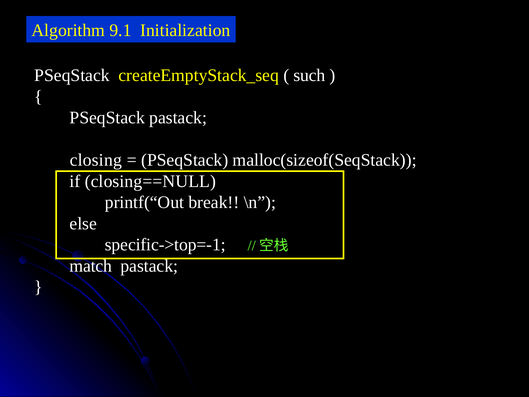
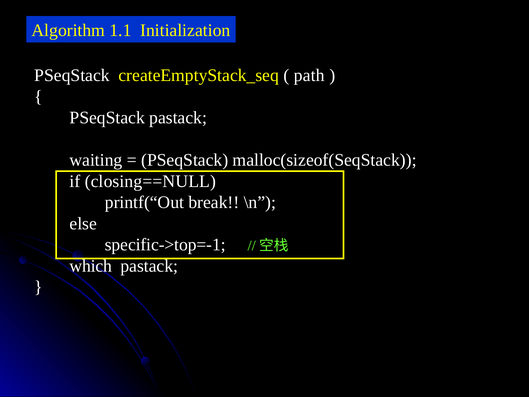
9.1: 9.1 -> 1.1
such: such -> path
closing: closing -> waiting
match: match -> which
